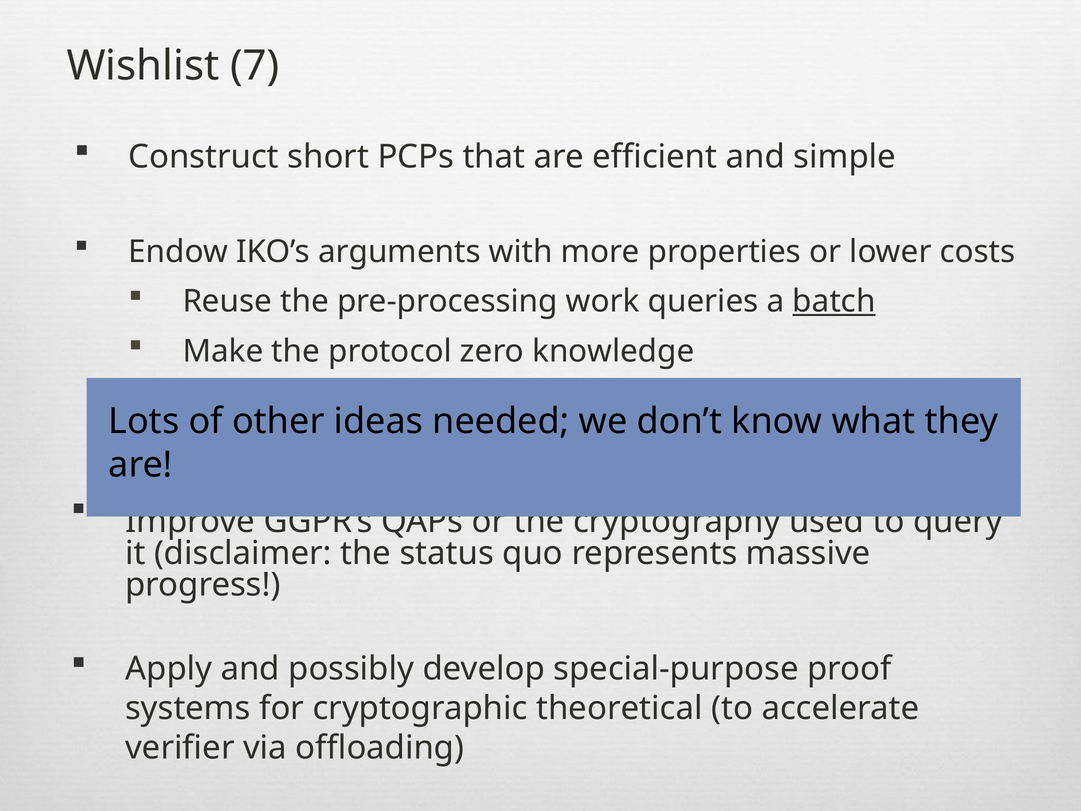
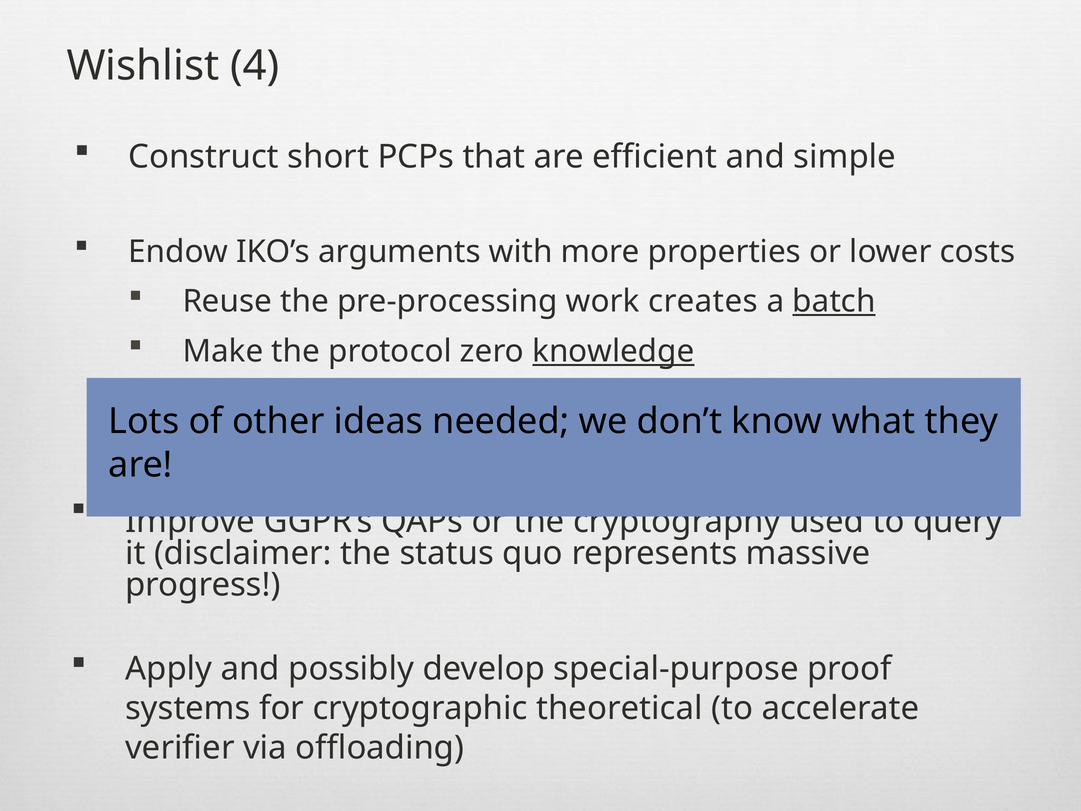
7: 7 -> 4
queries: queries -> creates
knowledge underline: none -> present
